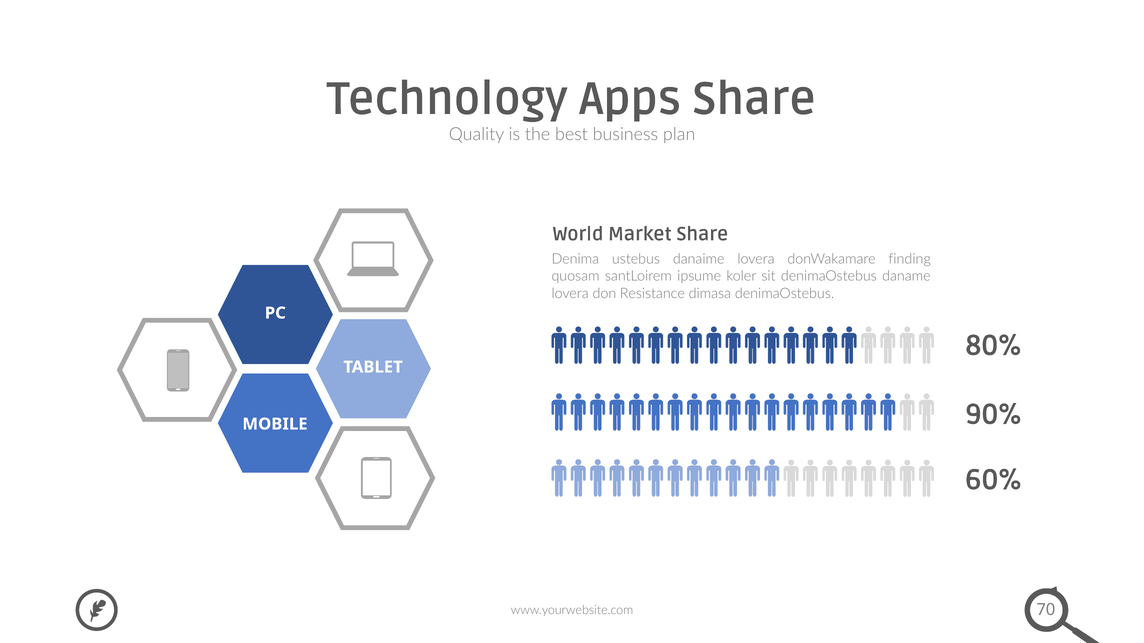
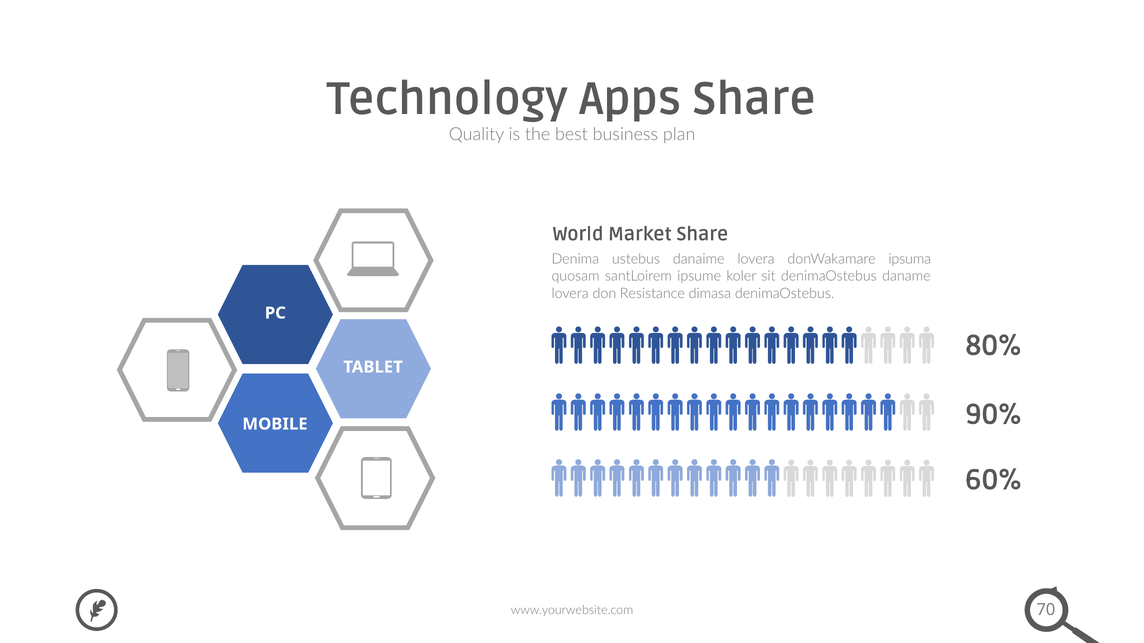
finding: finding -> ipsuma
